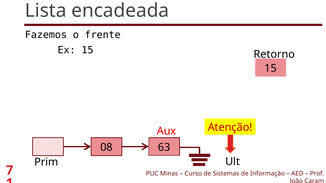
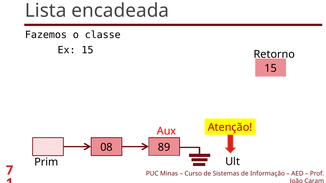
frente: frente -> classe
63: 63 -> 89
